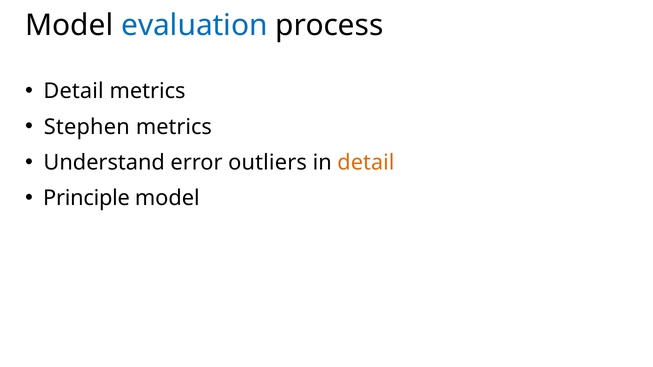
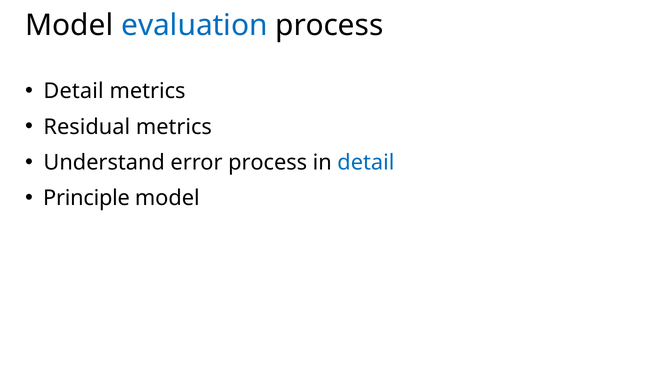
Stephen: Stephen -> Residual
error outliers: outliers -> process
detail at (366, 163) colour: orange -> blue
